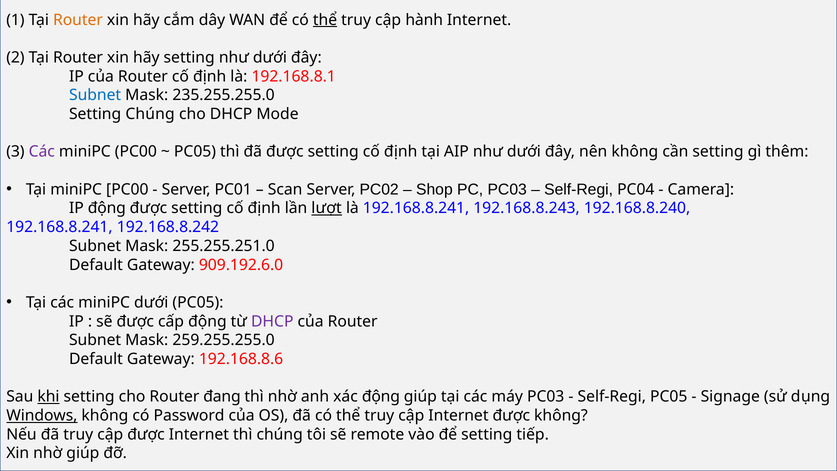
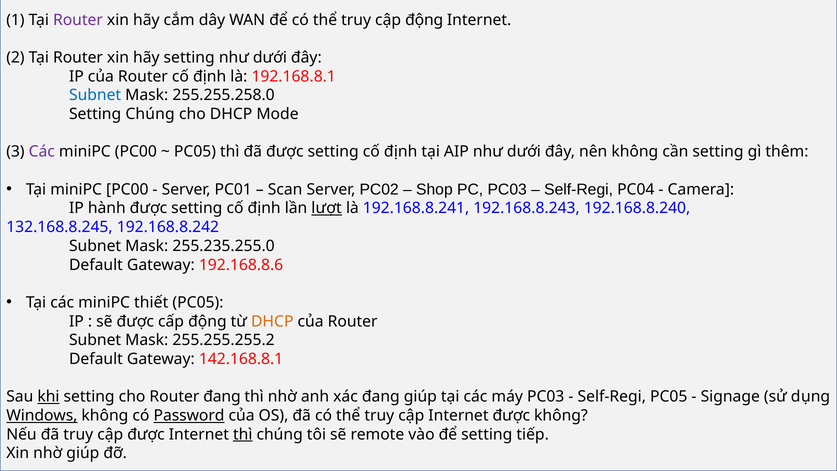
Router at (78, 20) colour: orange -> purple
thể at (325, 20) underline: present -> none
cập hành: hành -> động
235.255.255.0: 235.255.255.0 -> 255.255.258.0
IP động: động -> hành
192.168.8.241 at (59, 227): 192.168.8.241 -> 132.168.8.245
255.255.251.0: 255.255.251.0 -> 255.235.255.0
909.192.6.0: 909.192.6.0 -> 192.168.8.6
miniPC dưới: dưới -> thiết
DHCP at (272, 321) colour: purple -> orange
259.255.255.0: 259.255.255.0 -> 255.255.255.2
192.168.8.6: 192.168.8.6 -> 142.168.8.1
xác động: động -> đang
Password underline: none -> present
thì at (243, 434) underline: none -> present
